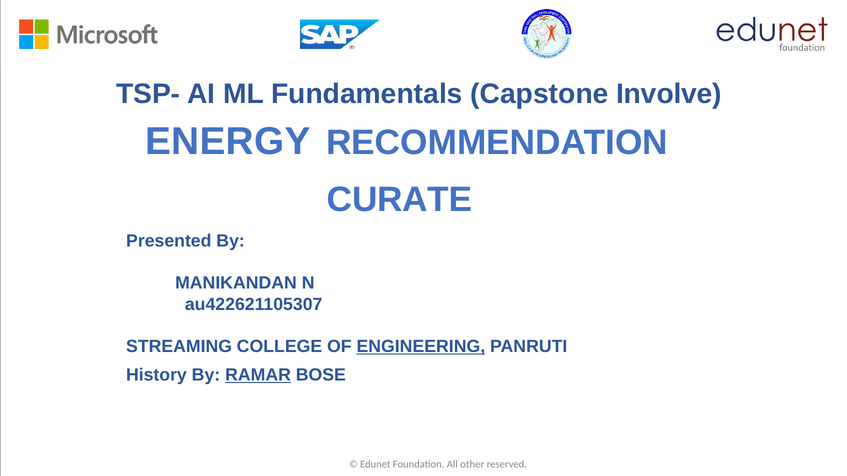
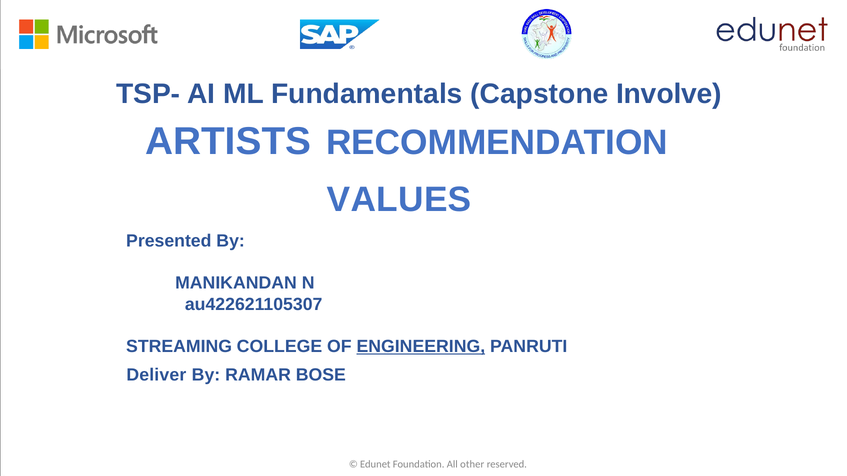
ENERGY: ENERGY -> ARTISTS
CURATE: CURATE -> VALUES
History: History -> Deliver
RAMAR underline: present -> none
